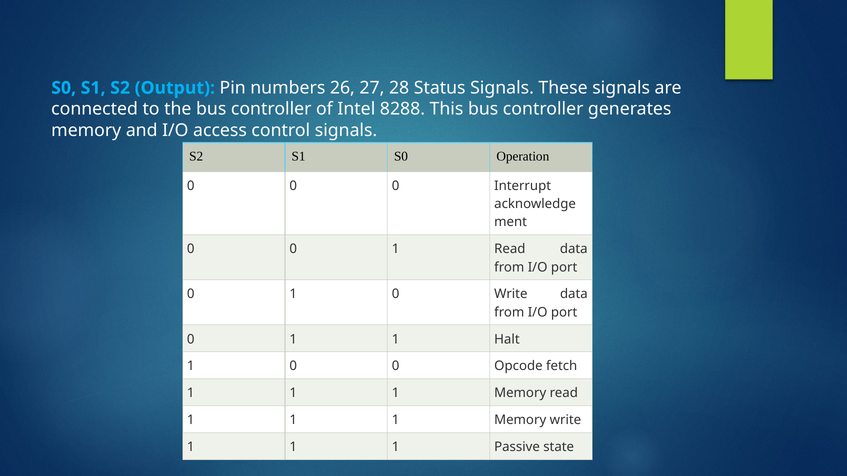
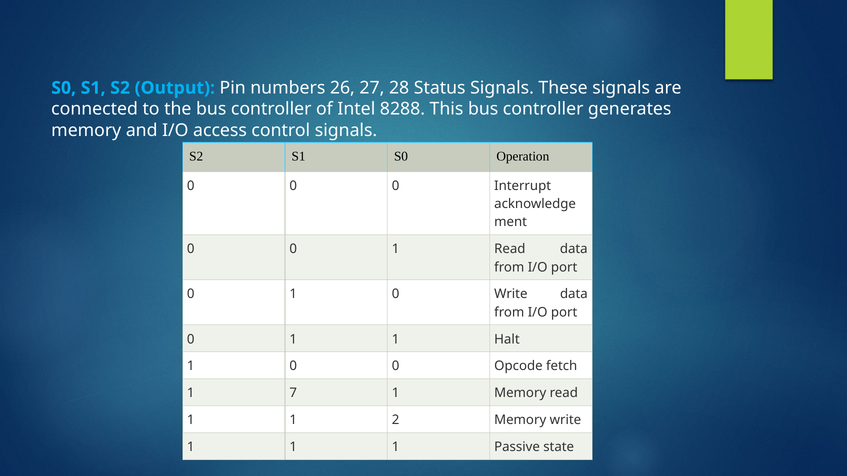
1 at (293, 393): 1 -> 7
1 at (396, 420): 1 -> 2
